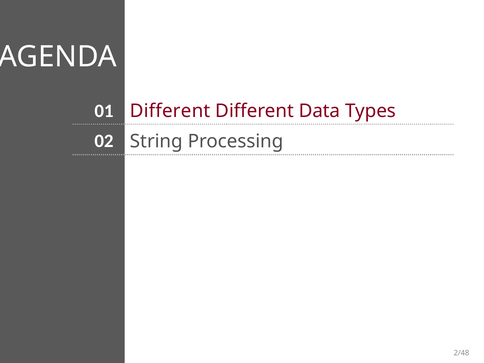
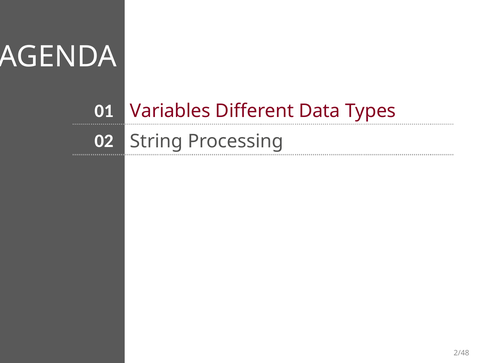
Different at (170, 111): Different -> Variables
